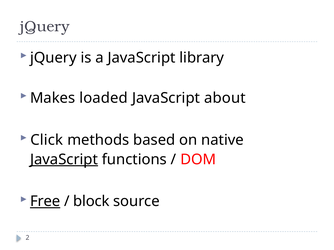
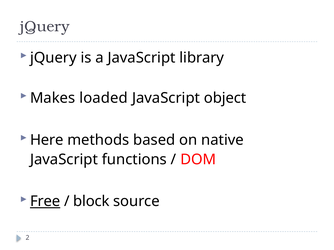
about: about -> object
Click: Click -> Here
JavaScript at (64, 160) underline: present -> none
